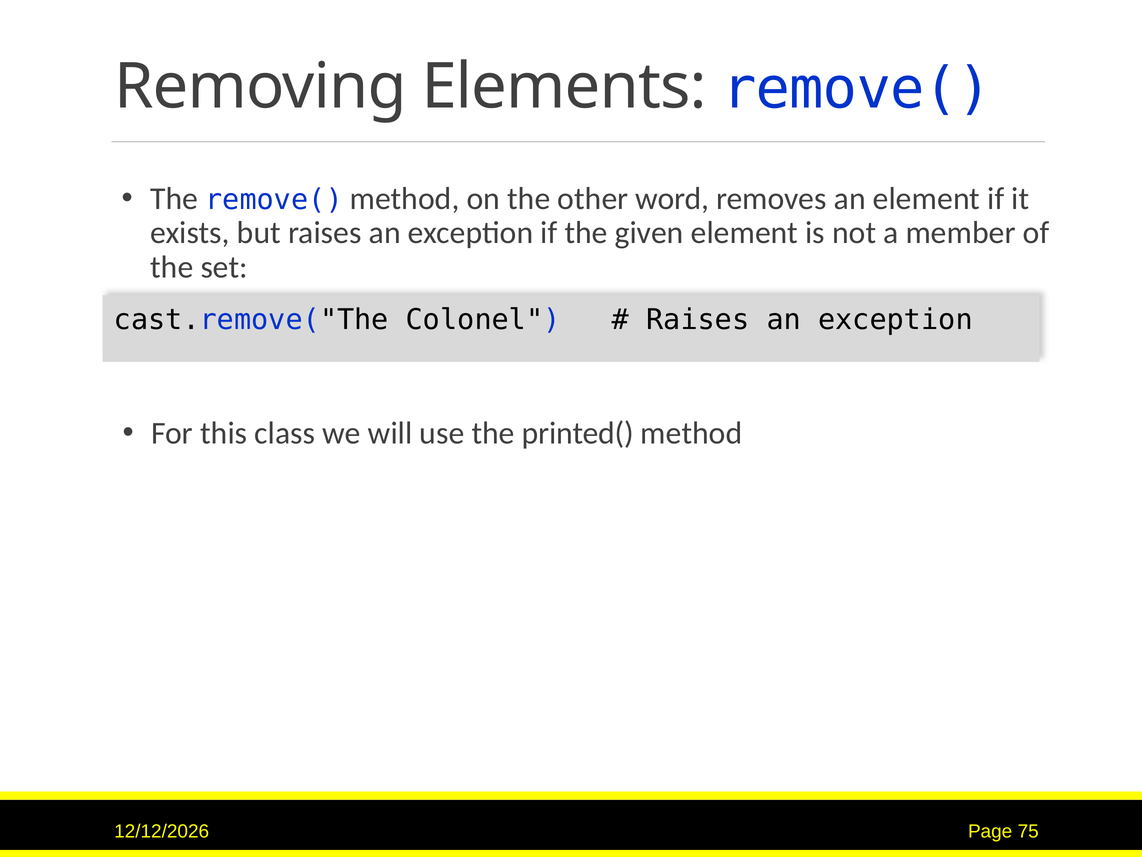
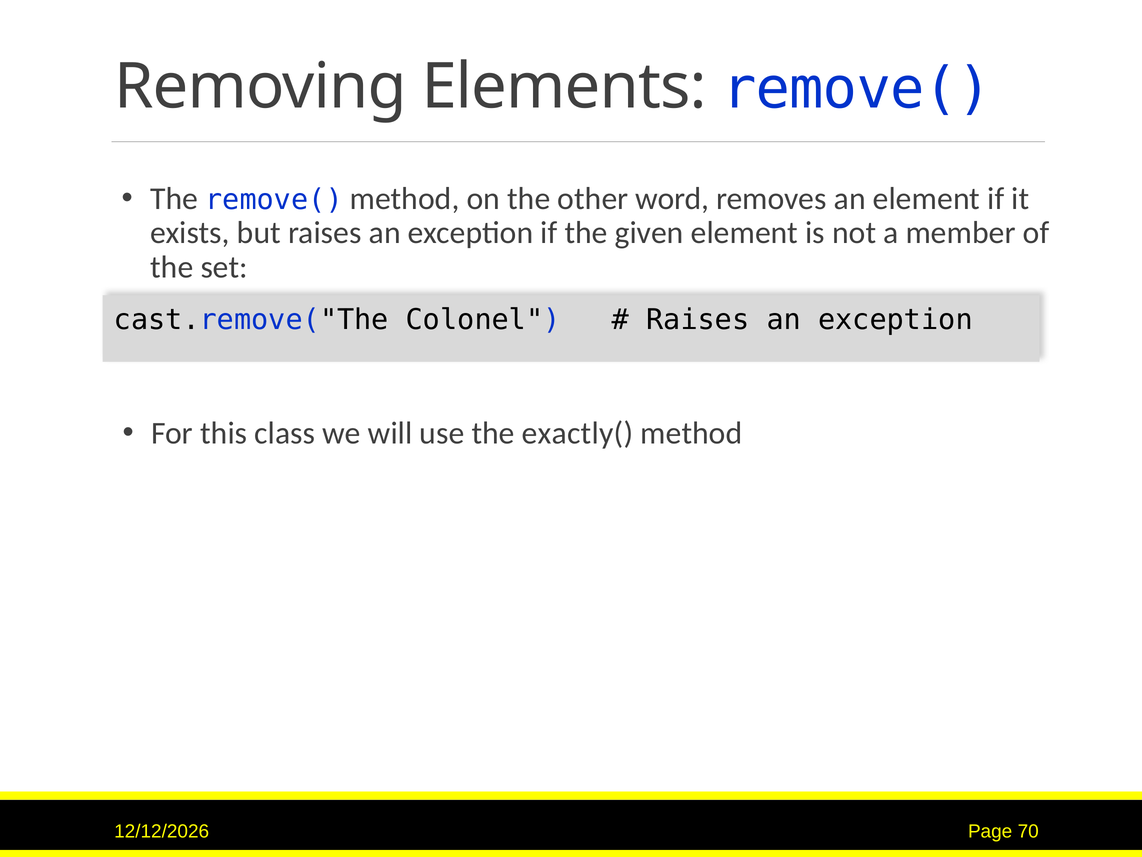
printed(: printed( -> exactly(
75: 75 -> 70
